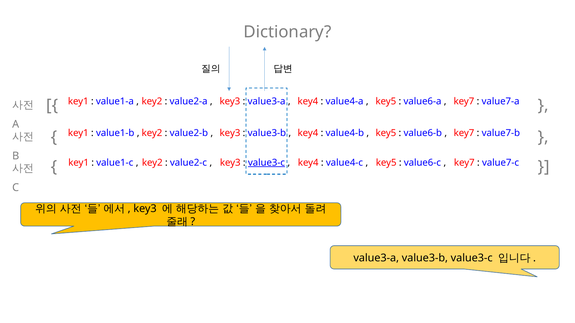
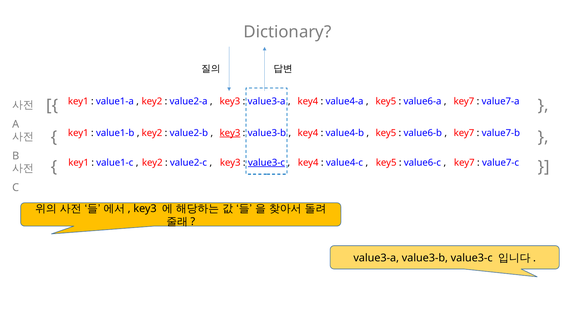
key3 at (230, 133) underline: none -> present
